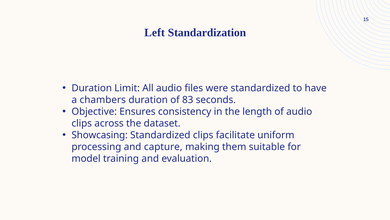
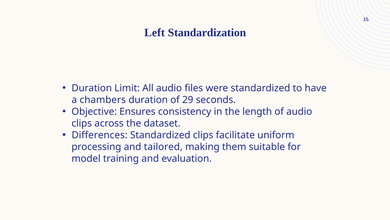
83: 83 -> 29
Showcasing: Showcasing -> Differences
capture: capture -> tailored
